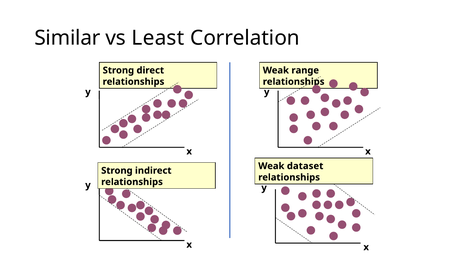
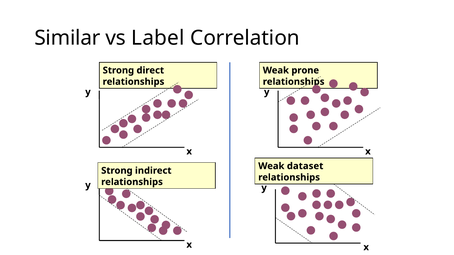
Least: Least -> Label
range: range -> prone
